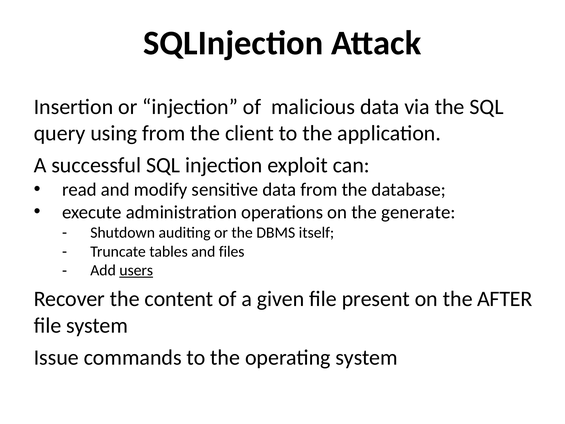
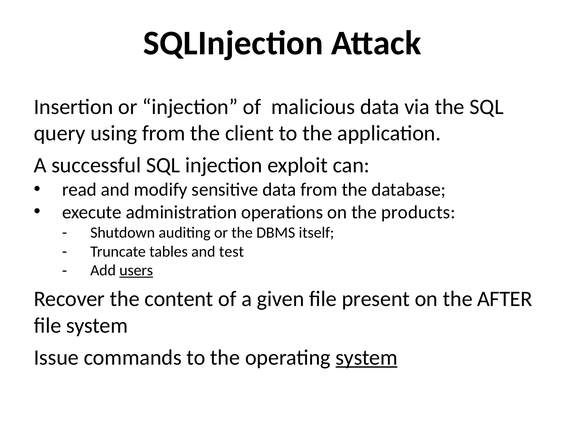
generate: generate -> products
files: files -> test
system at (367, 357) underline: none -> present
